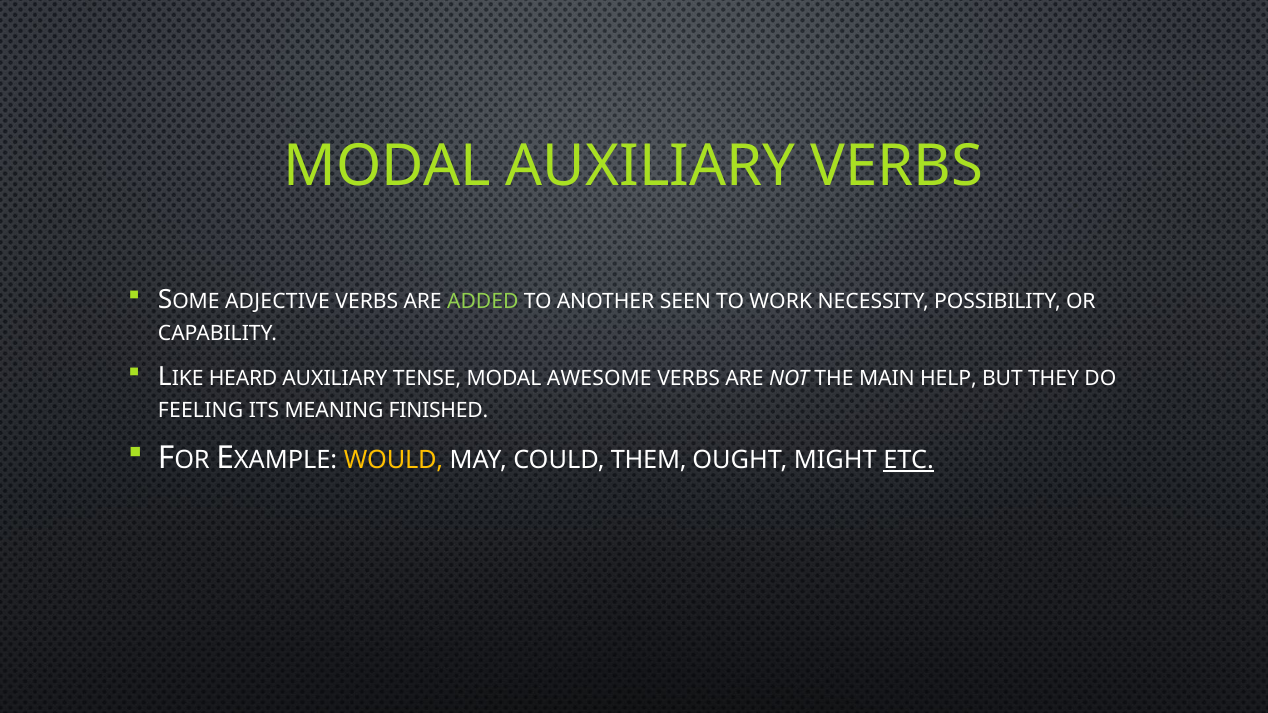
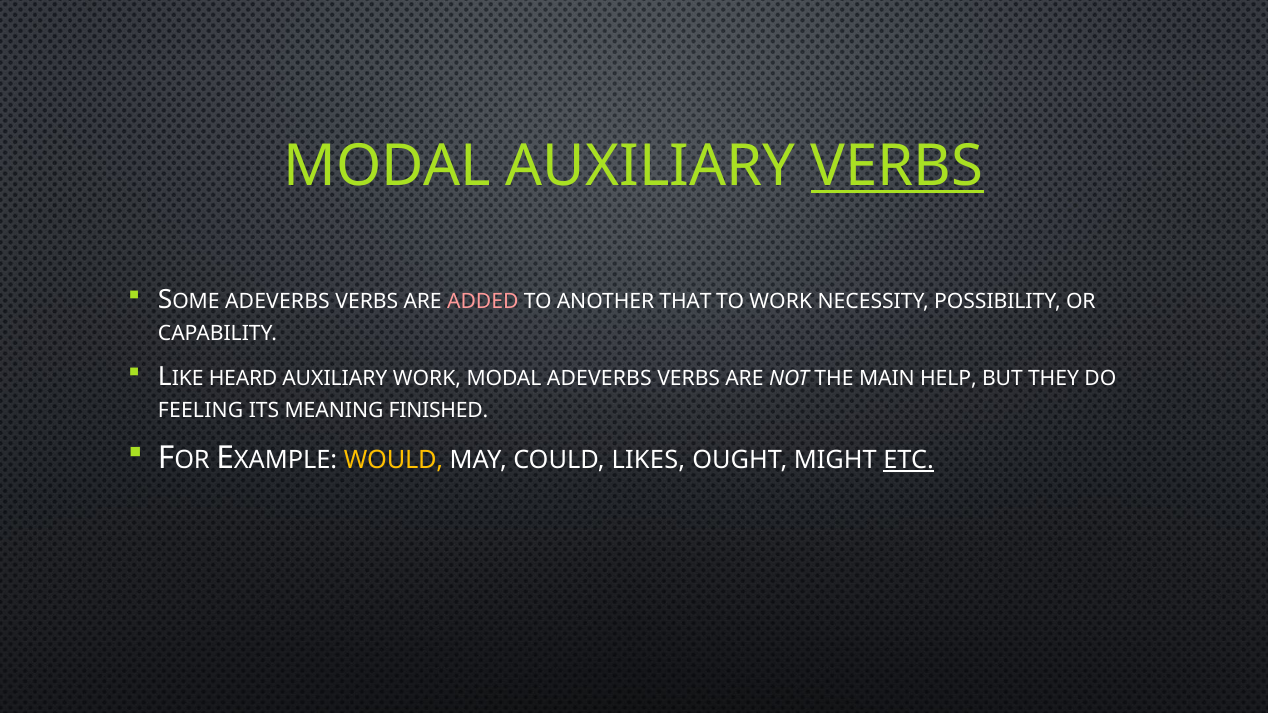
VERBS at (897, 167) underline: none -> present
ADJECTIVE at (277, 302): ADJECTIVE -> ADEVERBS
ADDED colour: light green -> pink
SEEN: SEEN -> THAT
AUXILIARY TENSE: TENSE -> WORK
MODAL AWESOME: AWESOME -> ADEVERBS
THEM: THEM -> LIKES
